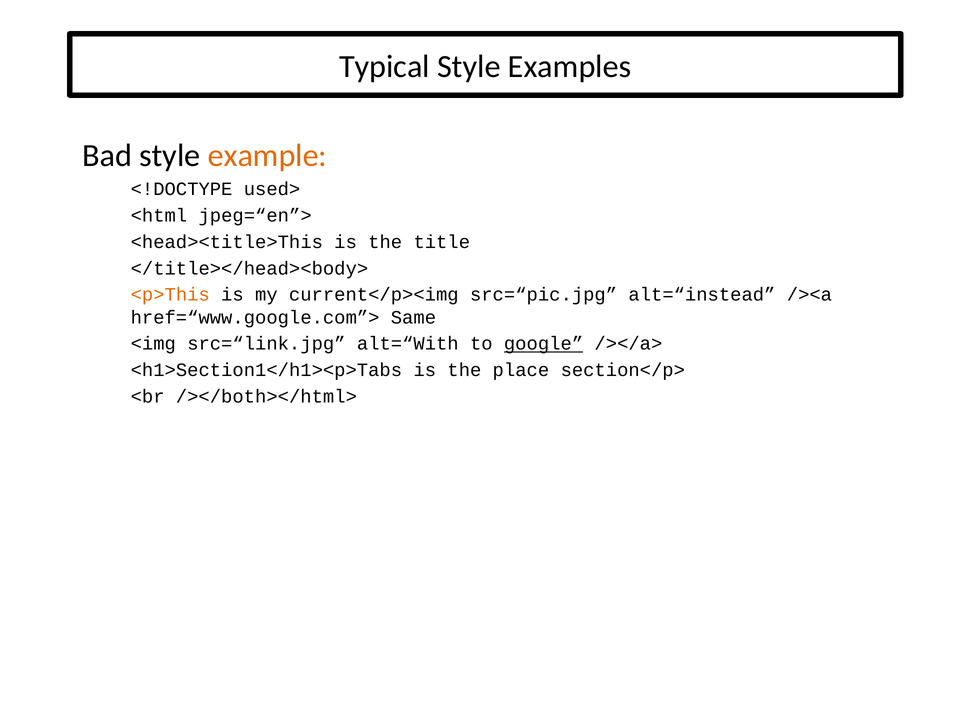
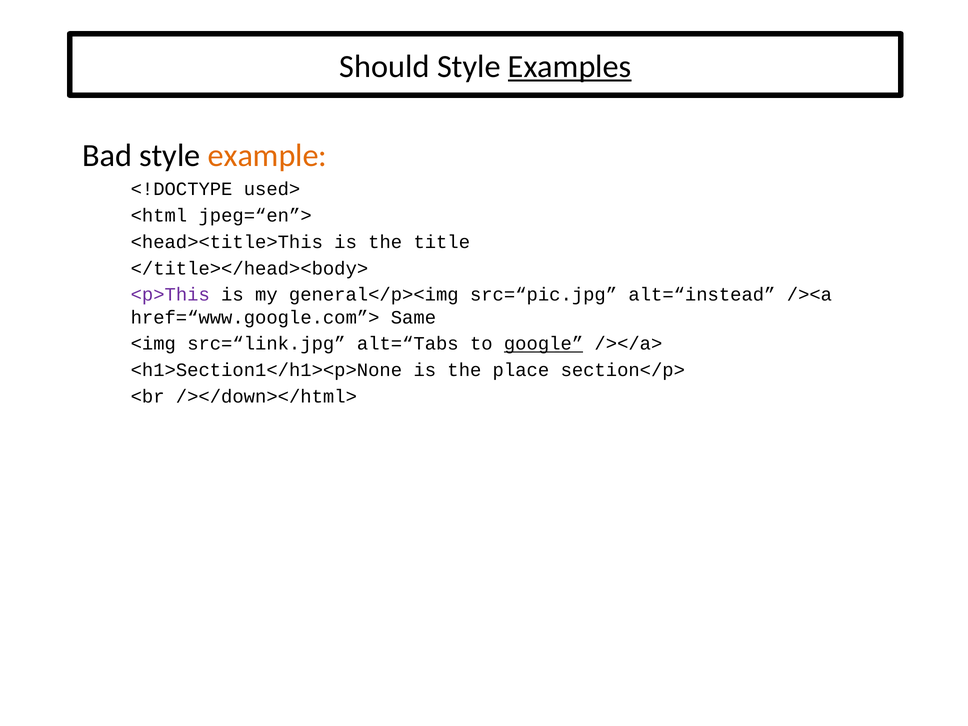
Typical: Typical -> Should
Examples underline: none -> present
<p>This colour: orange -> purple
current</p><img: current</p><img -> general</p><img
alt=“With: alt=“With -> alt=“Tabs
<h1>Section1</h1><p>Tabs: <h1>Section1</h1><p>Tabs -> <h1>Section1</h1><p>None
/></both></html>: /></both></html> -> /></down></html>
